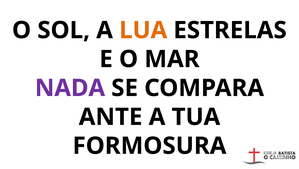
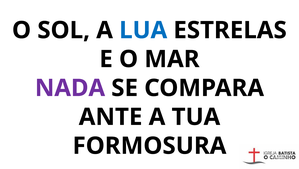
LUA colour: orange -> blue
